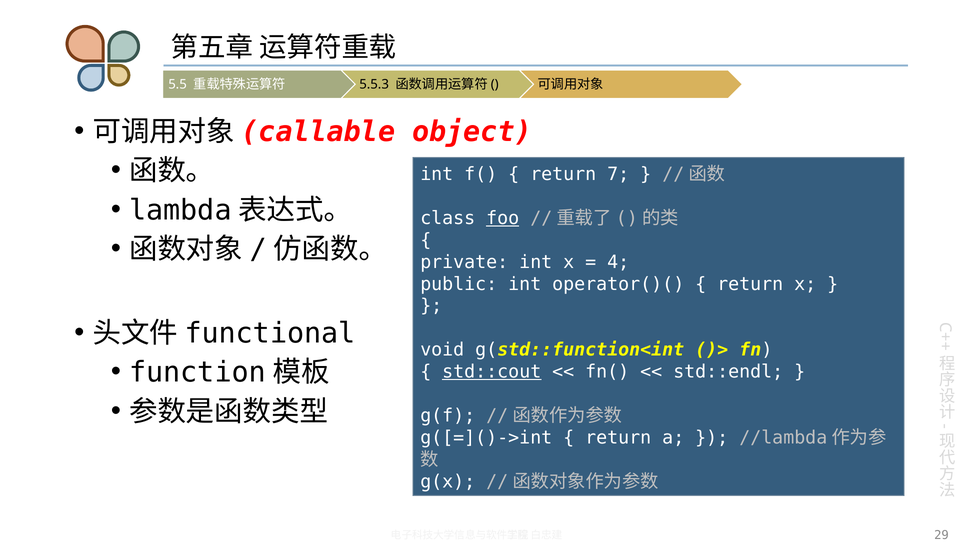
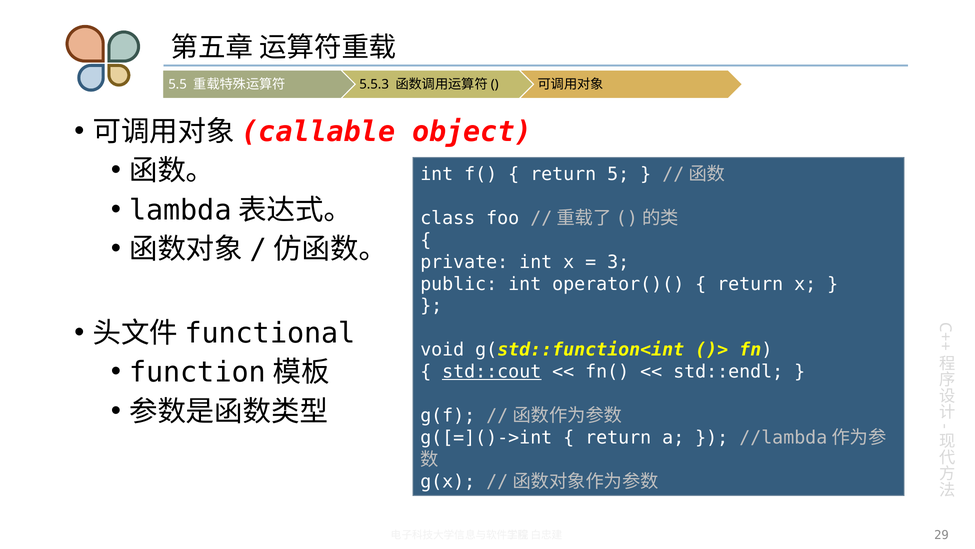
7: 7 -> 5
foo underline: present -> none
4: 4 -> 3
